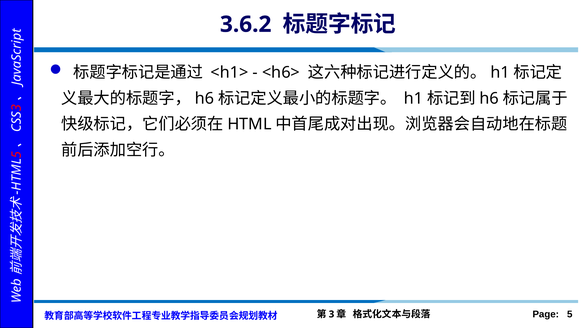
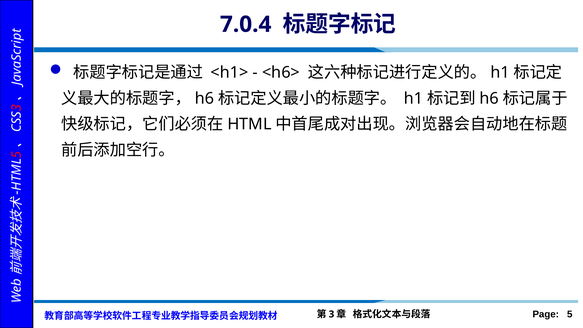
3.6.2: 3.6.2 -> 7.0.4
